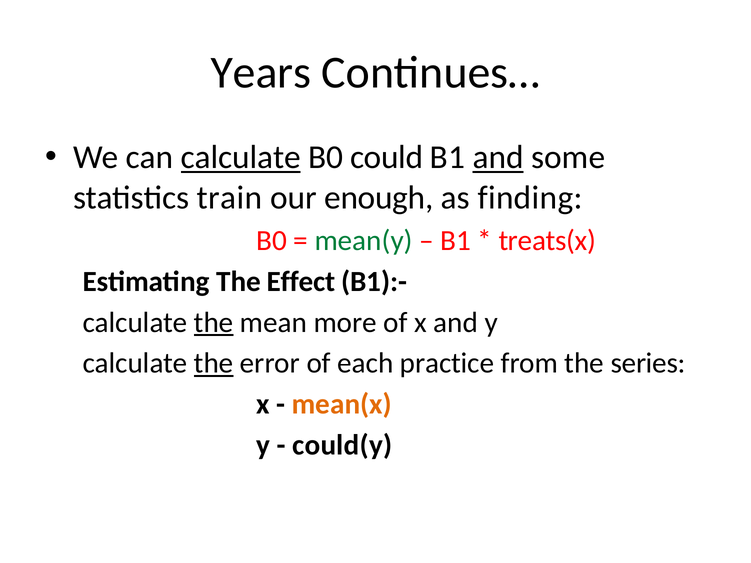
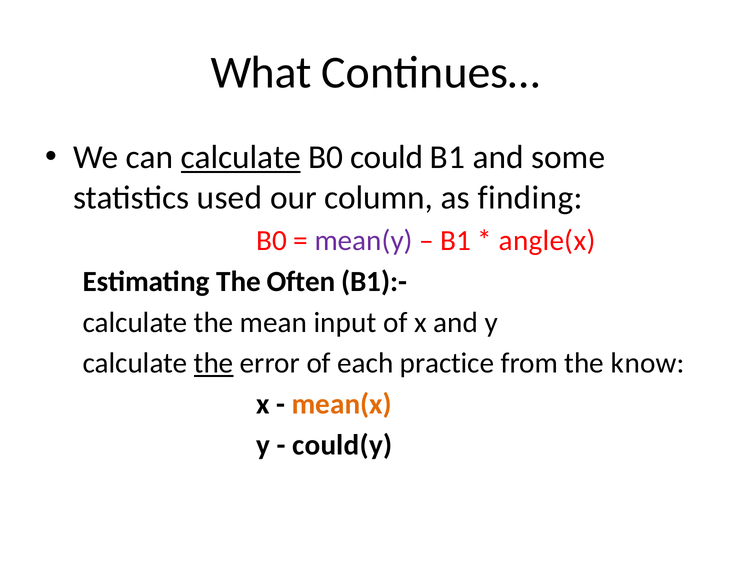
Years: Years -> What
and at (498, 158) underline: present -> none
train: train -> used
enough: enough -> column
mean(y colour: green -> purple
treats(x: treats(x -> angle(x
Effect: Effect -> Often
the at (214, 323) underline: present -> none
more: more -> input
series: series -> know
